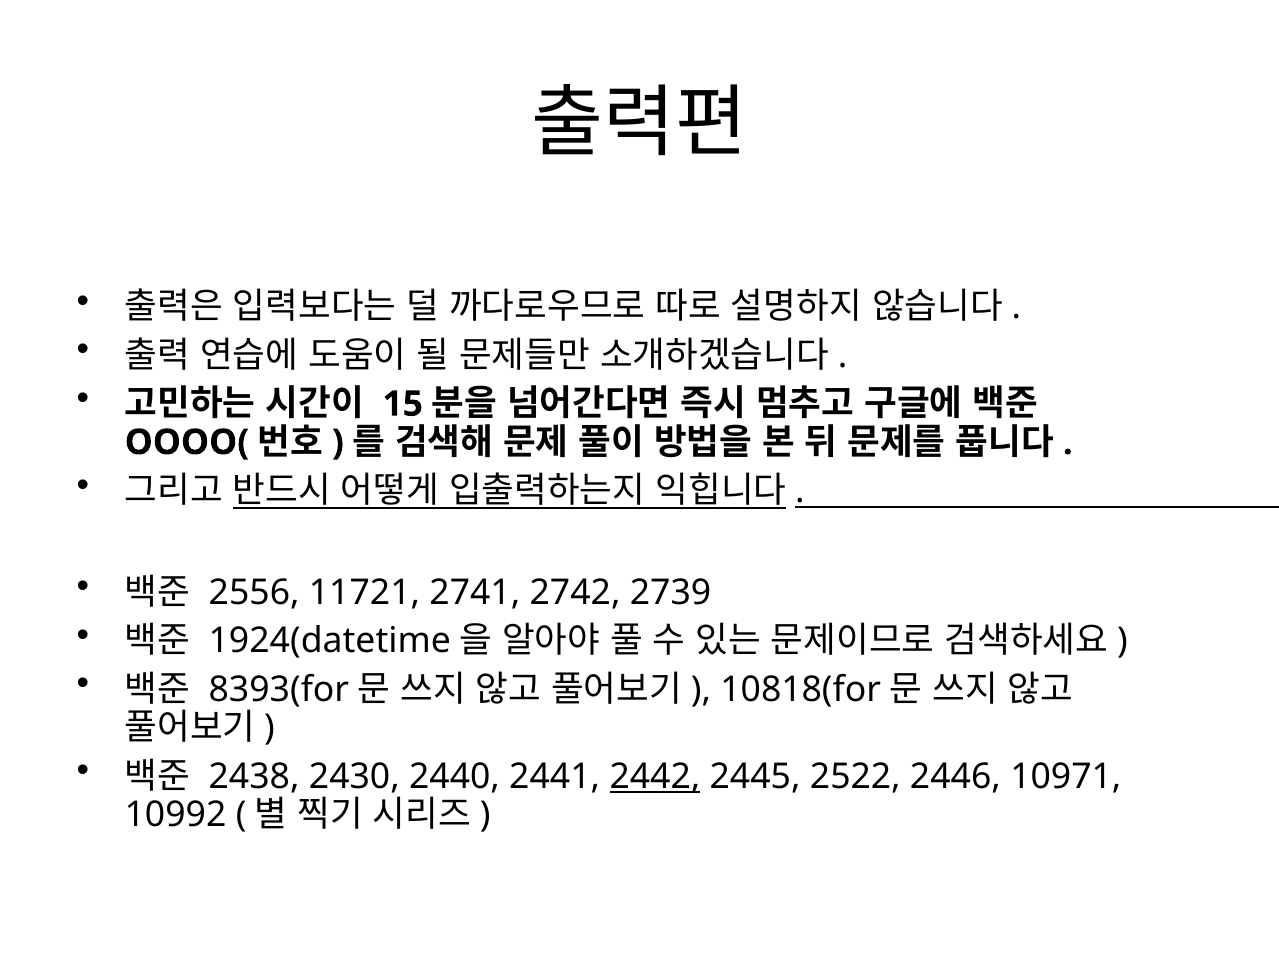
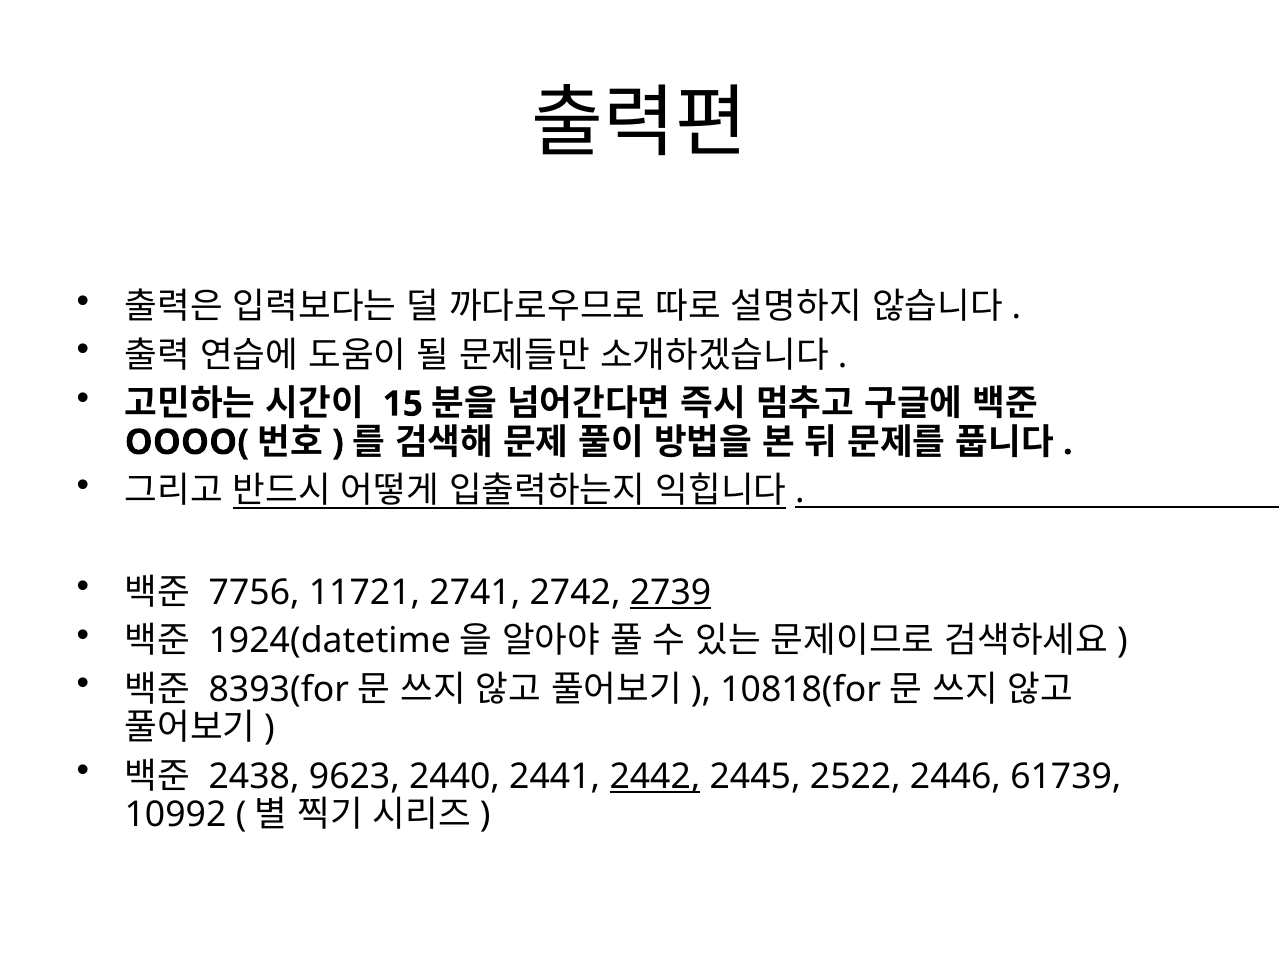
2556: 2556 -> 7756
2739 underline: none -> present
2430: 2430 -> 9623
10971: 10971 -> 61739
